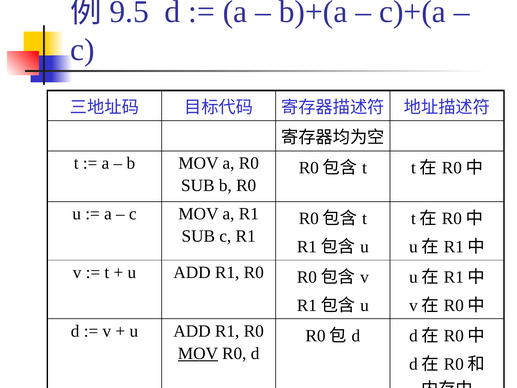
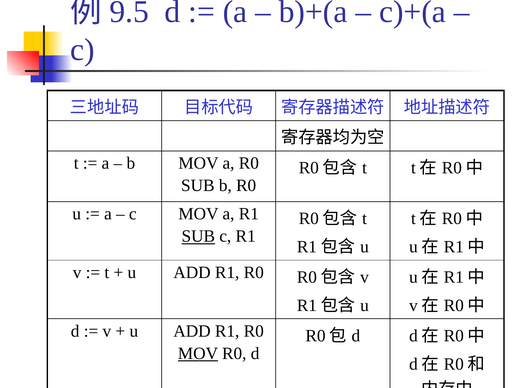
SUB at (198, 236) underline: none -> present
